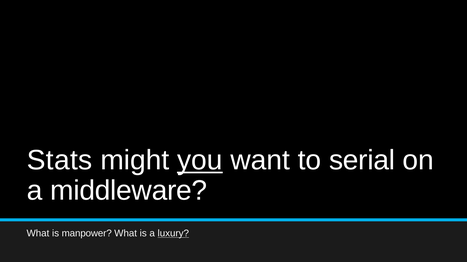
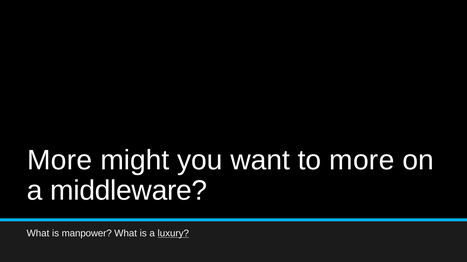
Stats at (60, 161): Stats -> More
you underline: present -> none
to serial: serial -> more
